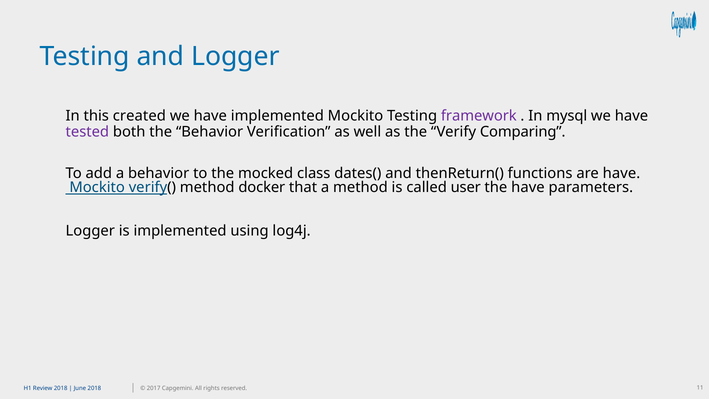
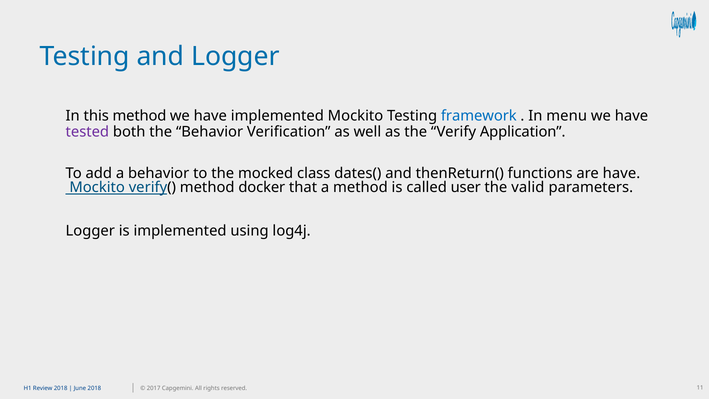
this created: created -> method
framework colour: purple -> blue
mysql: mysql -> menu
Comparing: Comparing -> Application
the have: have -> valid
